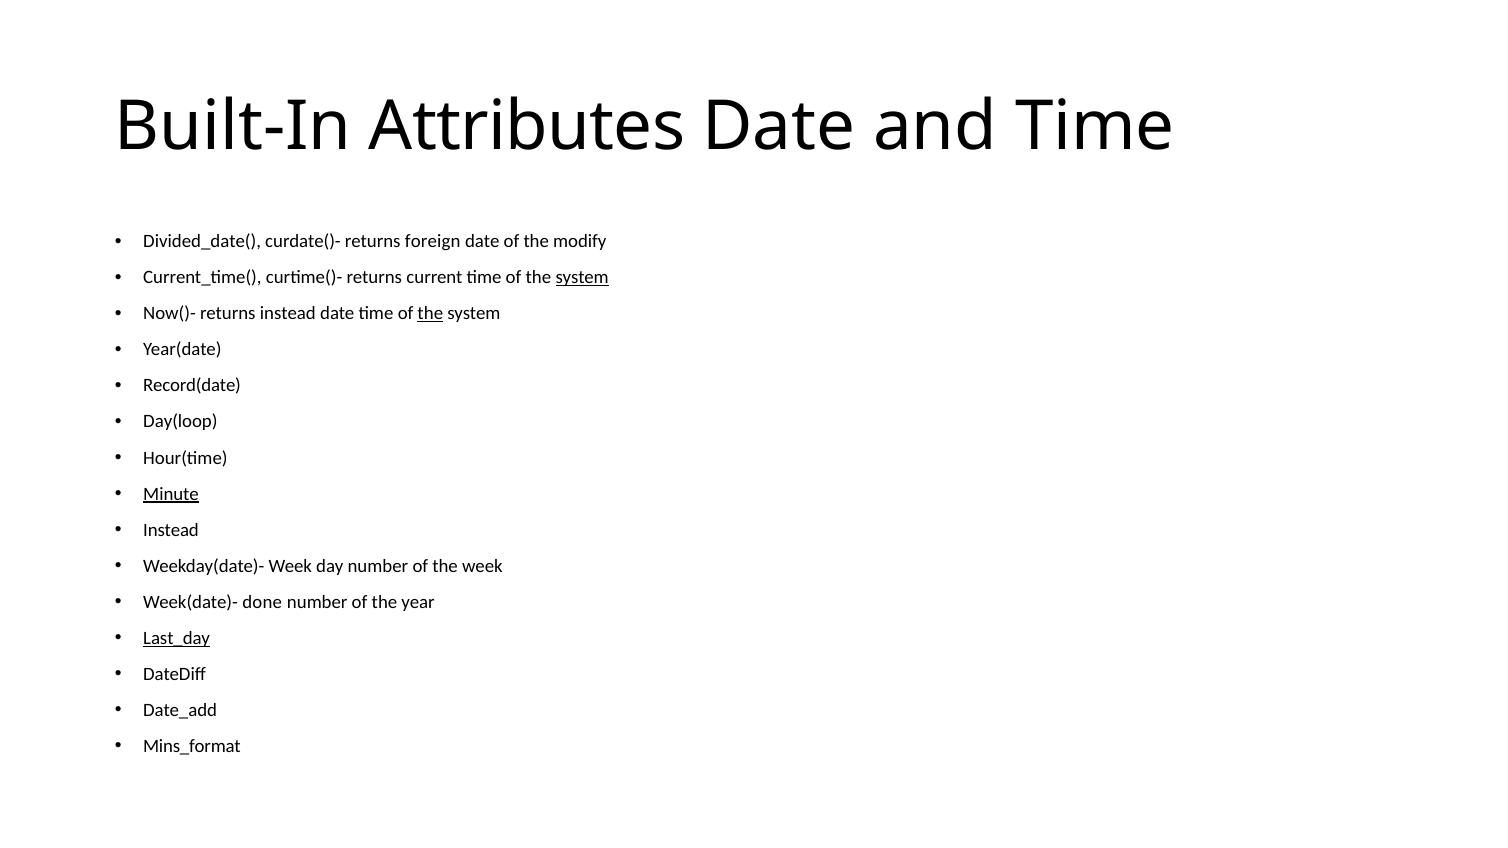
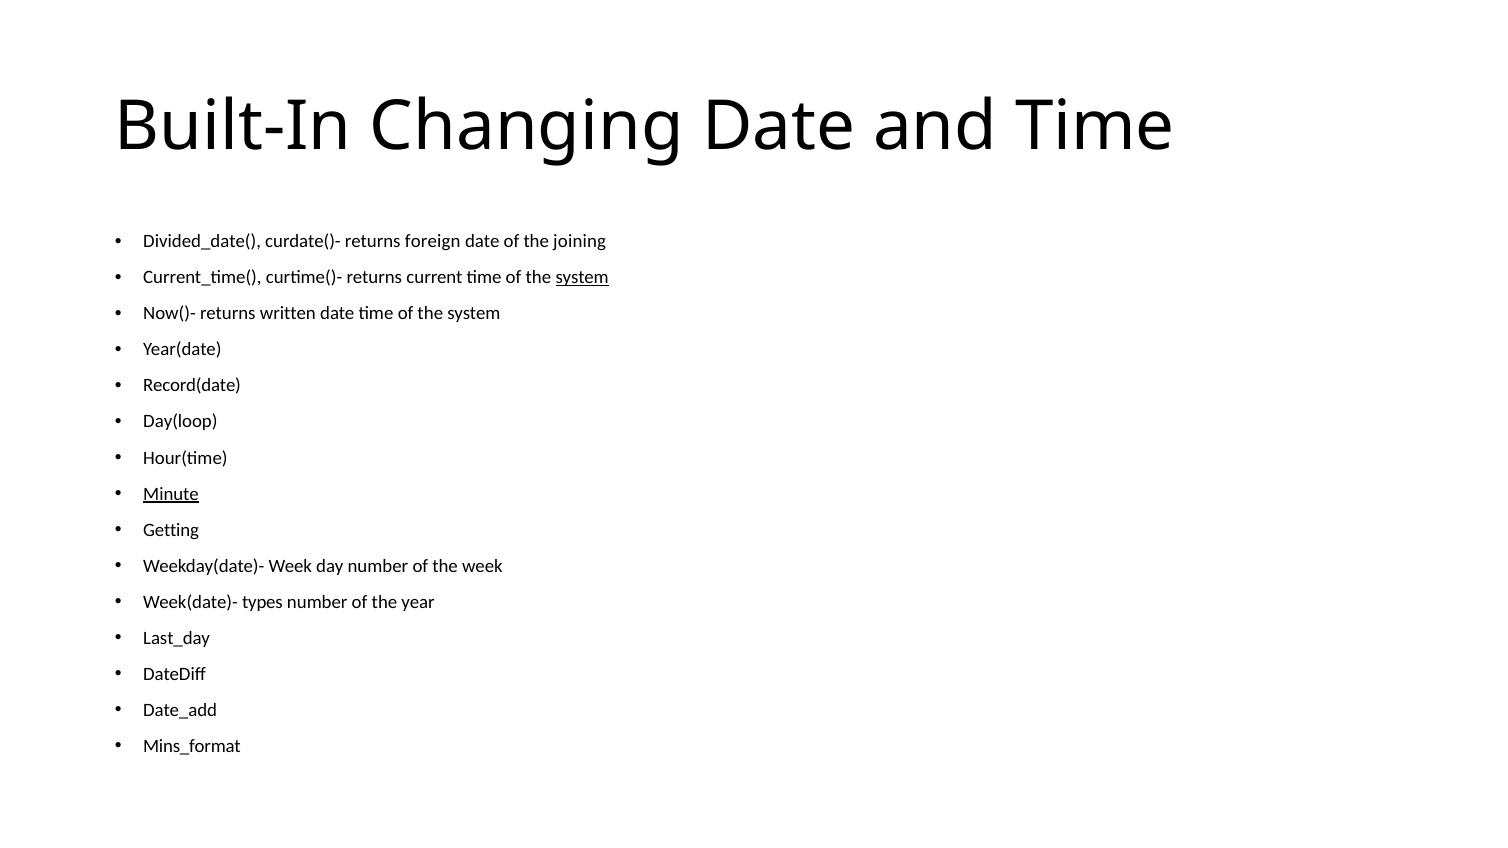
Attributes: Attributes -> Changing
modify: modify -> joining
returns instead: instead -> written
the at (430, 314) underline: present -> none
Instead at (171, 530): Instead -> Getting
done: done -> types
Last_day underline: present -> none
